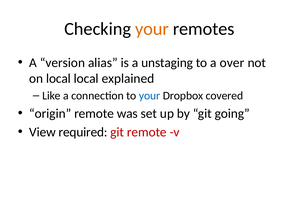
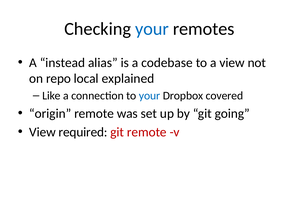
your at (152, 29) colour: orange -> blue
version: version -> instead
unstaging: unstaging -> codebase
a over: over -> view
on local: local -> repo
